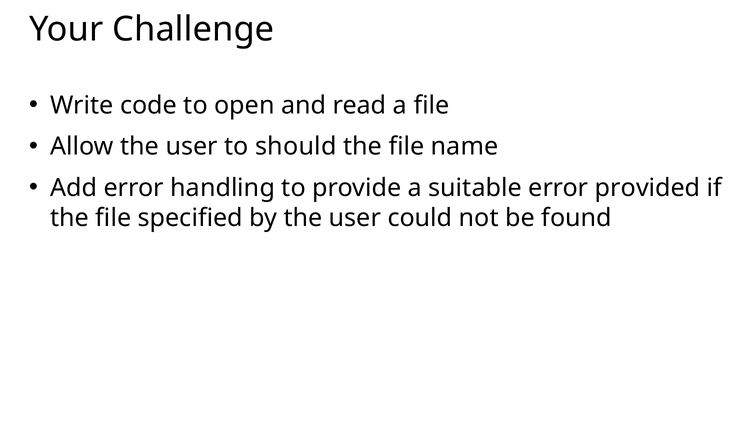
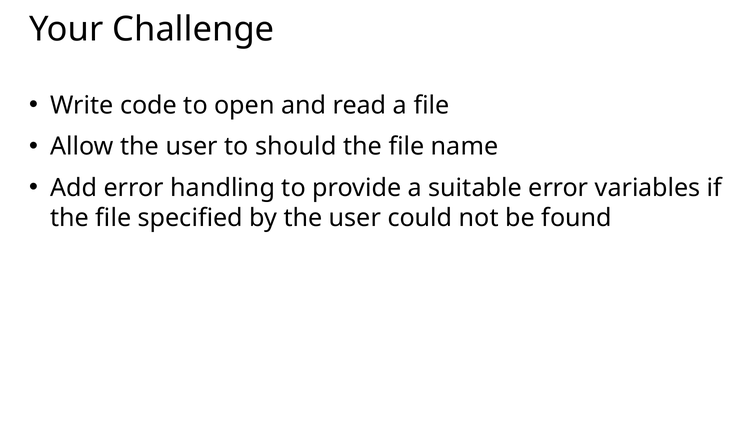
provided: provided -> variables
